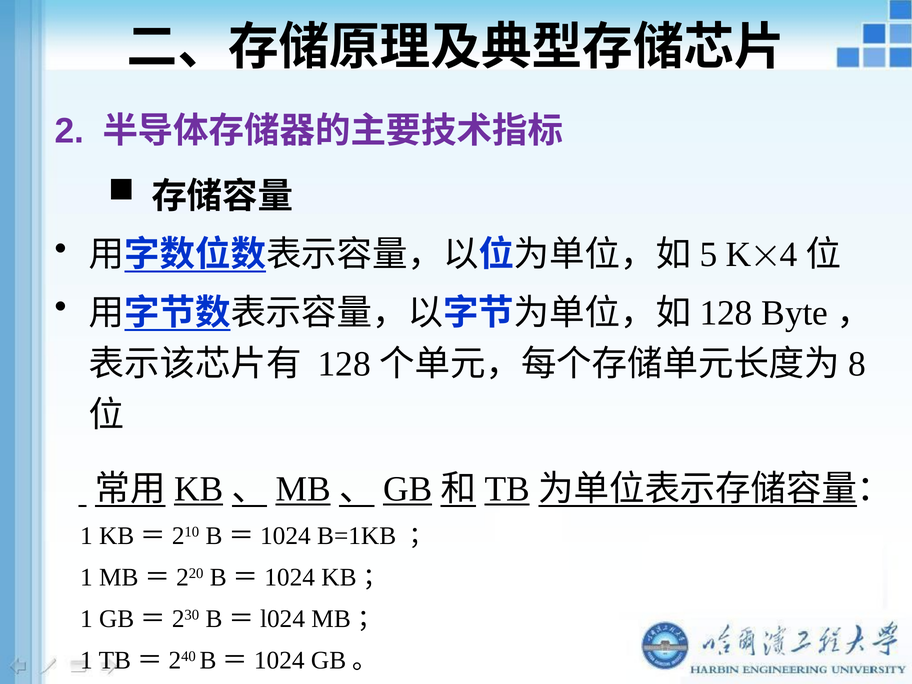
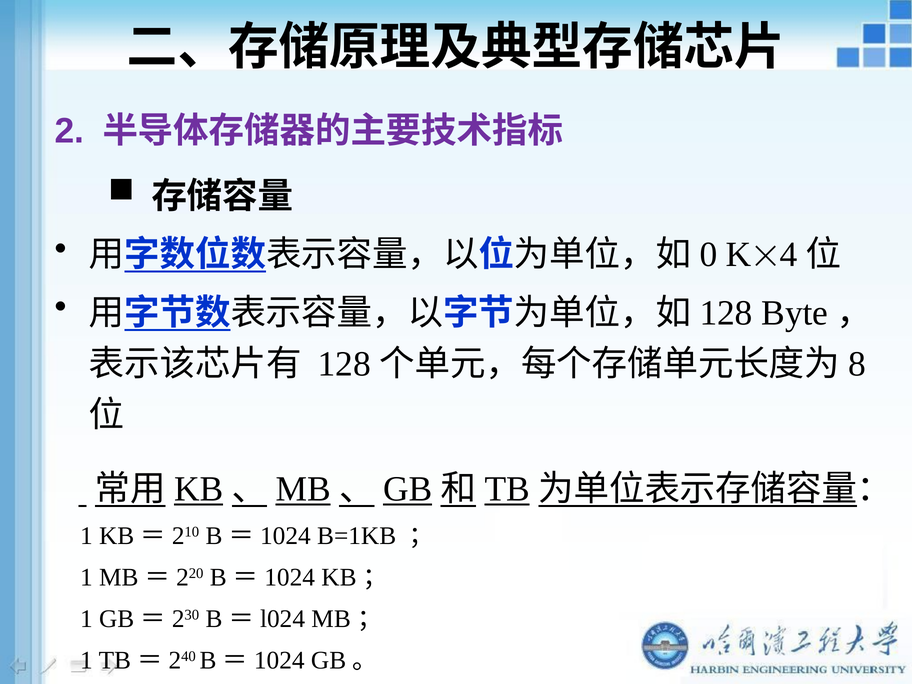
5: 5 -> 0
